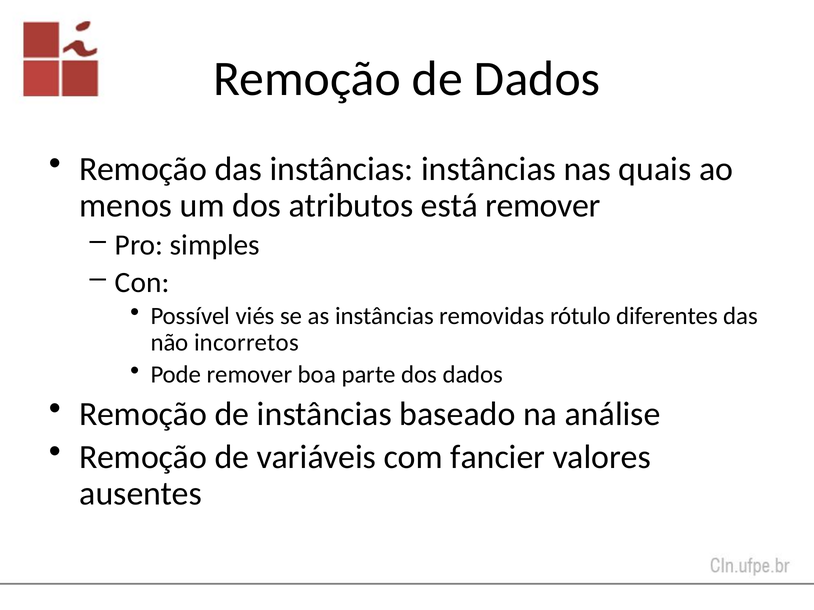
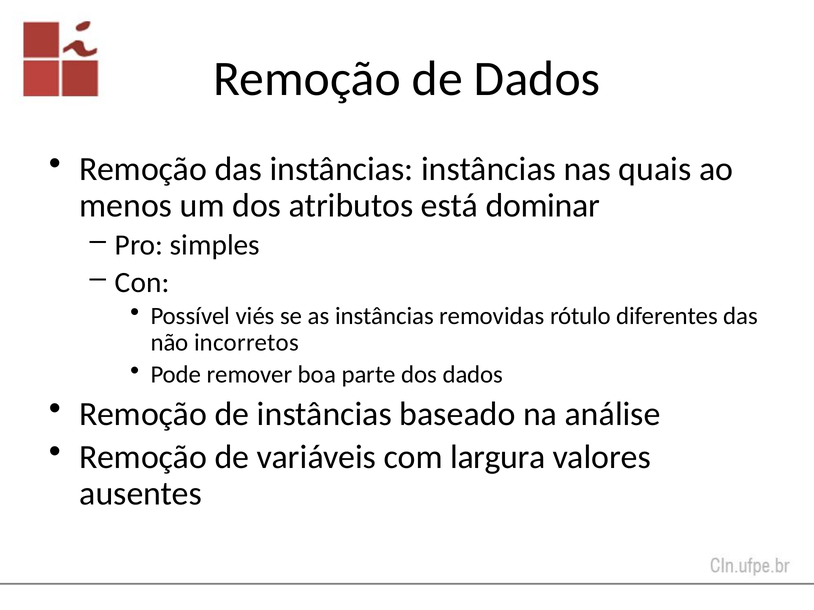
está remover: remover -> dominar
fancier: fancier -> largura
